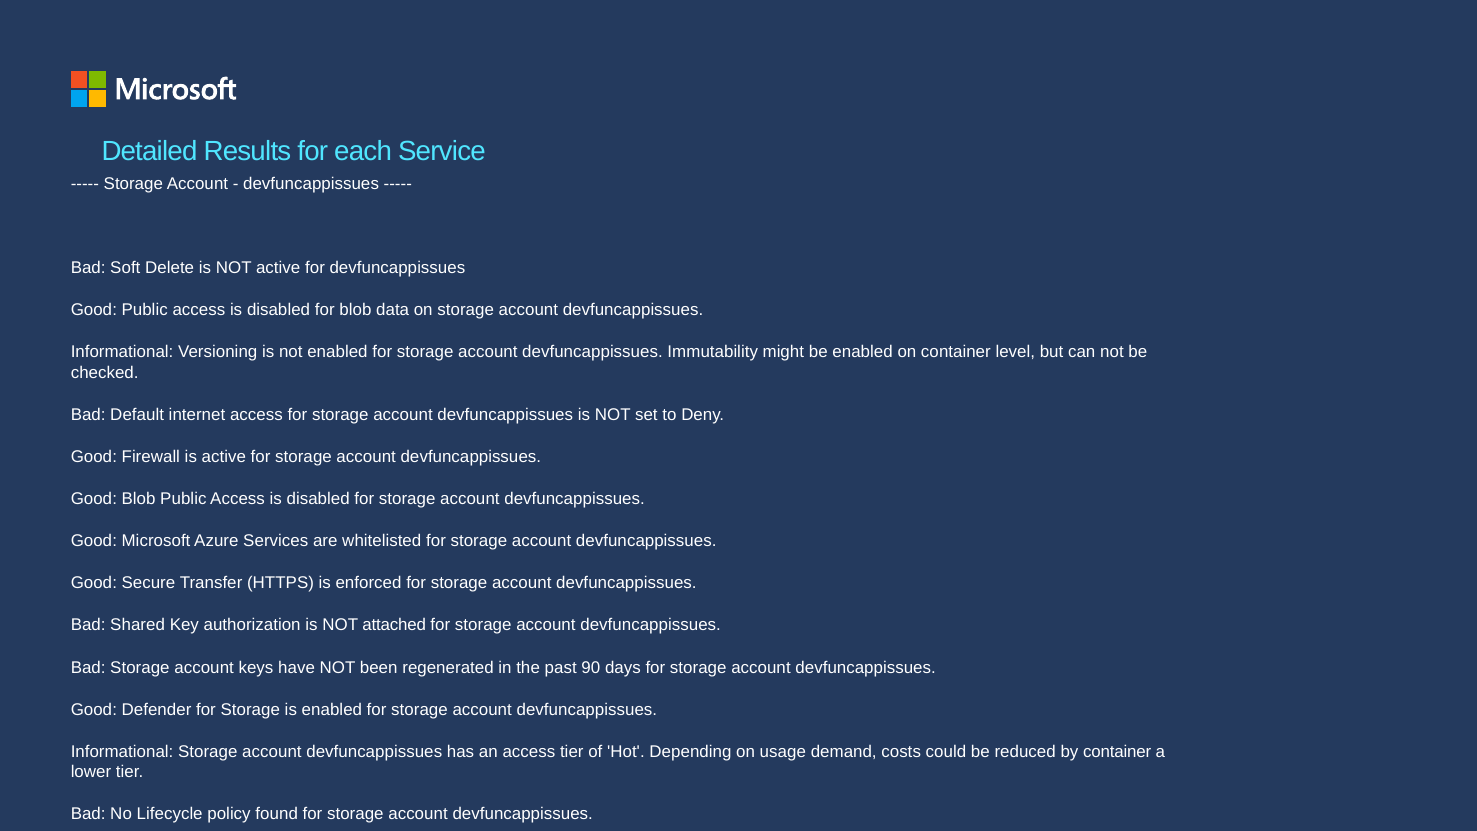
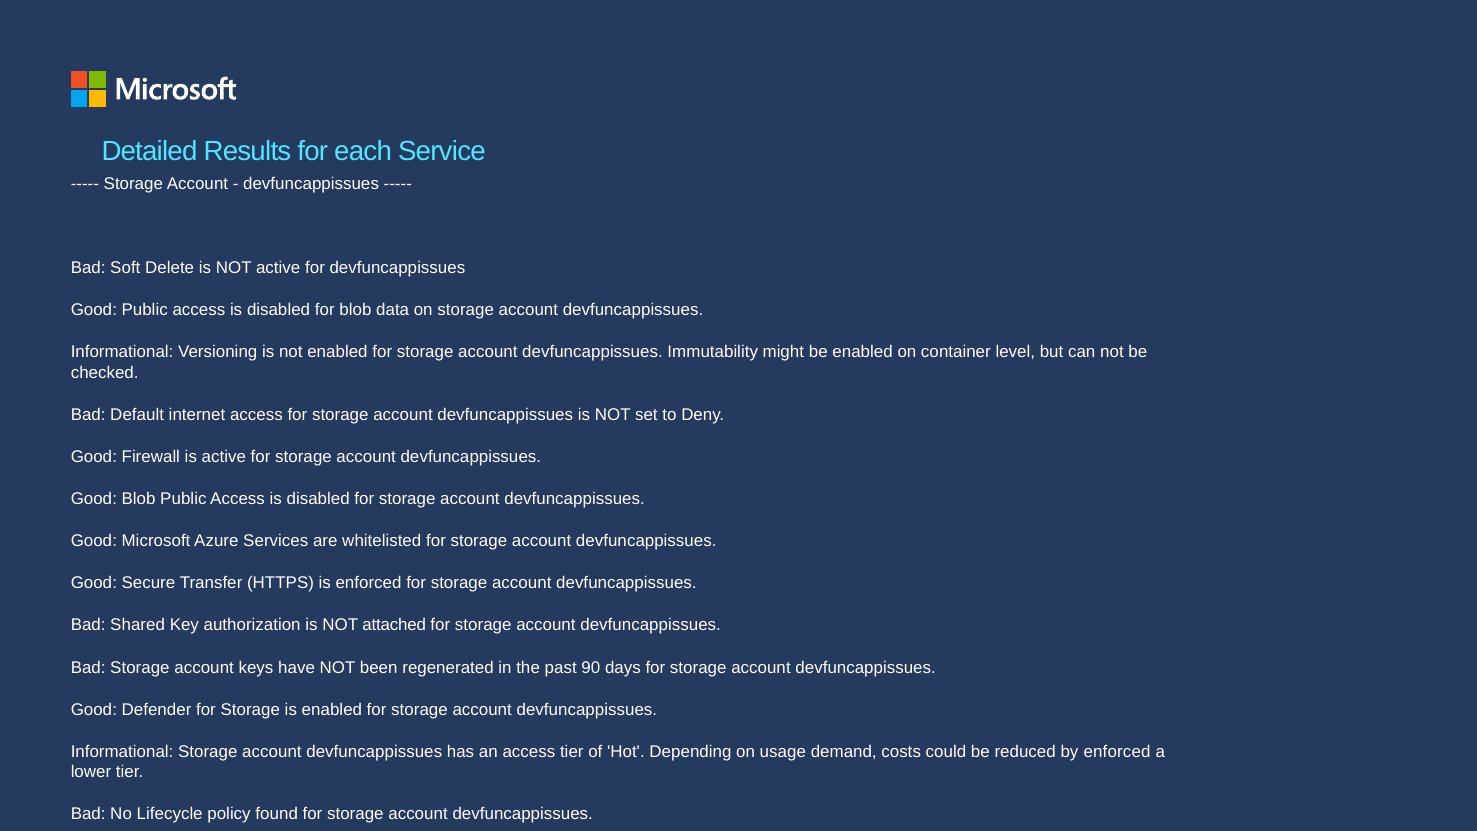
by container: container -> enforced
